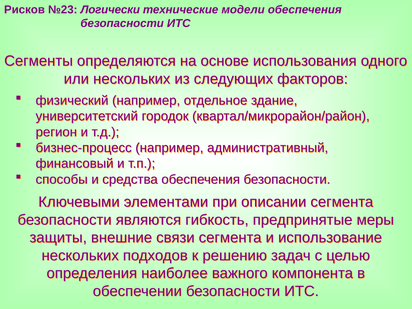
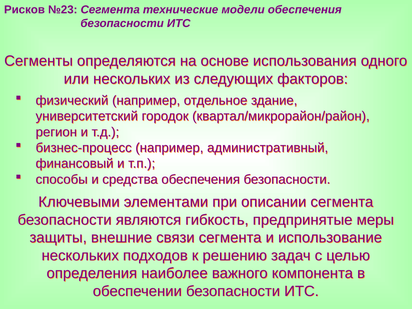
№23 Логически: Логически -> Сегмента
